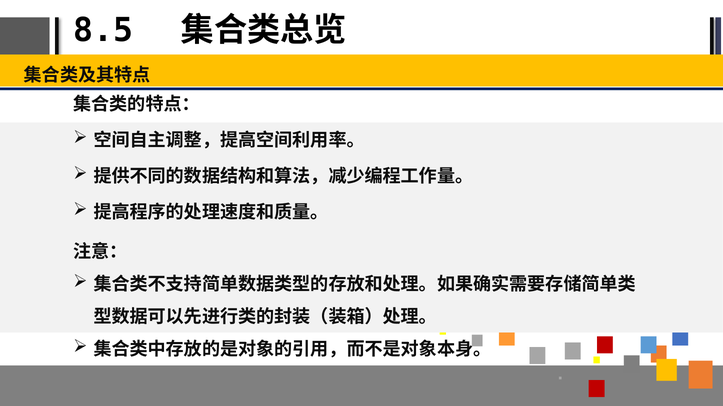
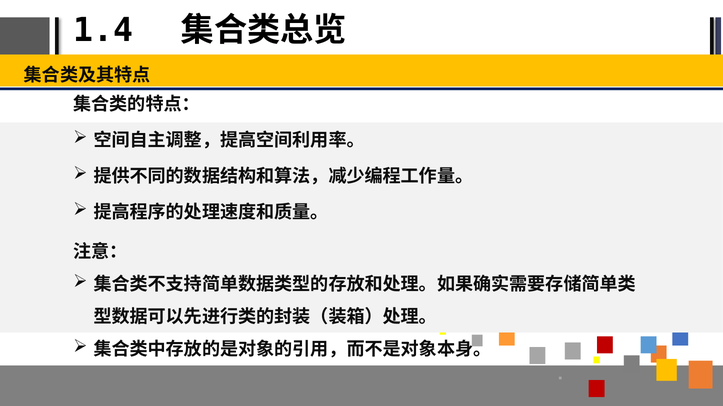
8.5: 8.5 -> 1.4
